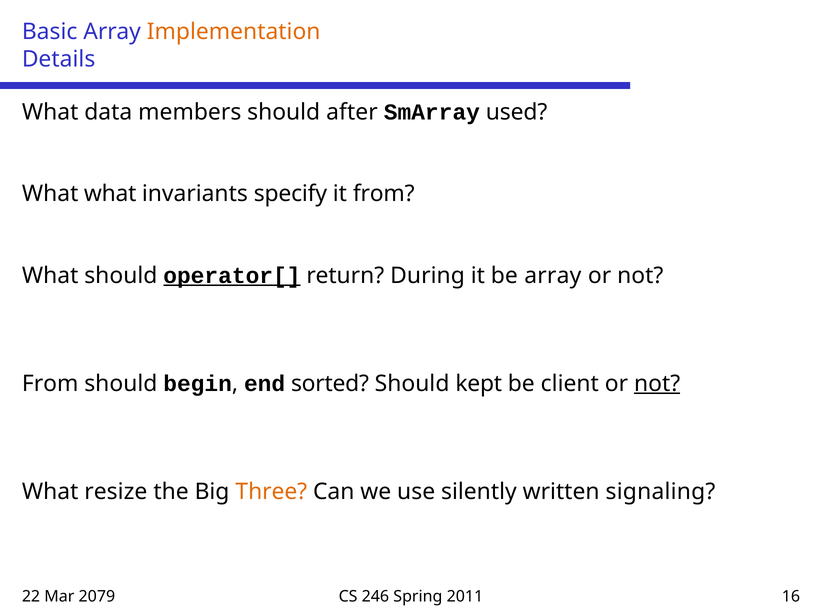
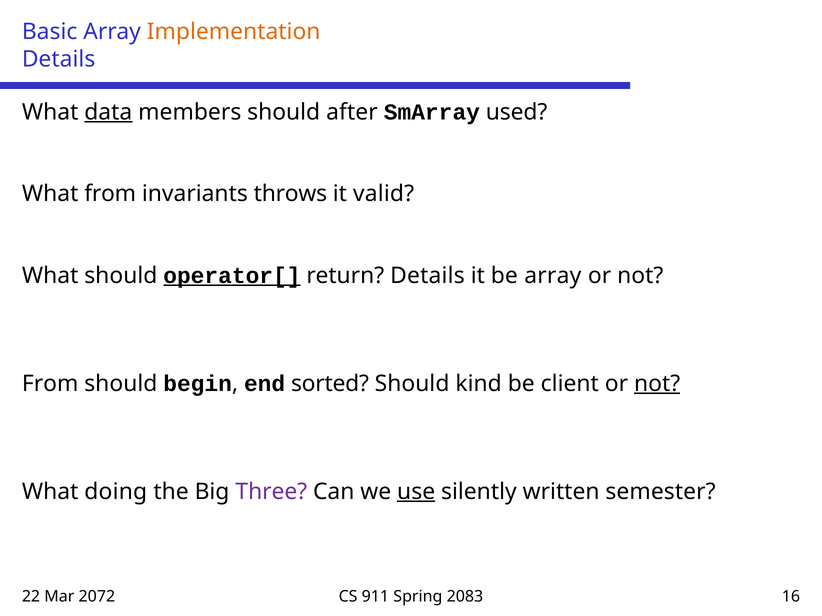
data underline: none -> present
What what: what -> from
specify: specify -> throws
it from: from -> valid
return During: During -> Details
kept: kept -> kind
resize: resize -> doing
Three colour: orange -> purple
use underline: none -> present
signaling: signaling -> semester
2079: 2079 -> 2072
246: 246 -> 911
2011: 2011 -> 2083
